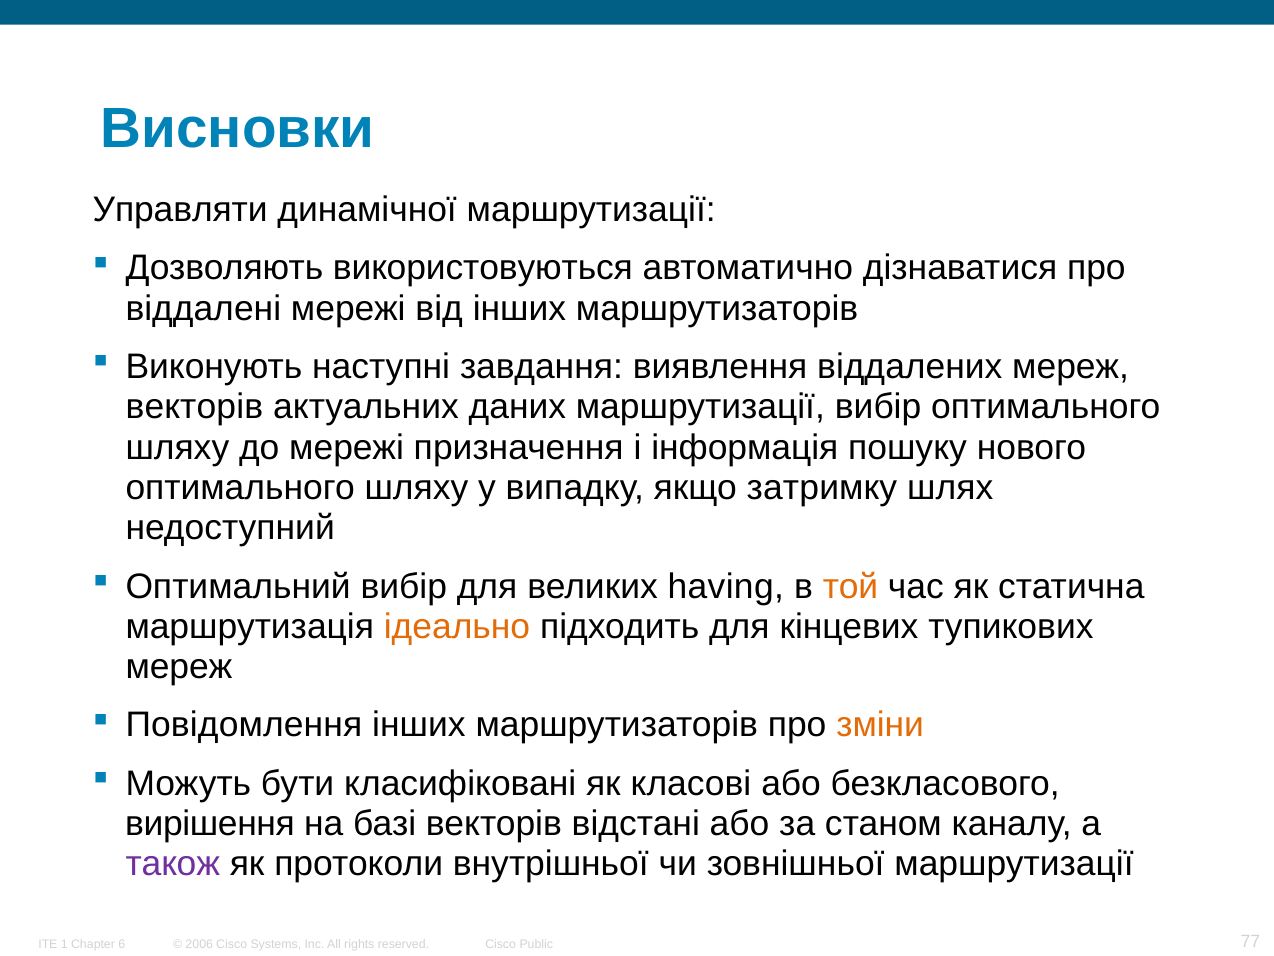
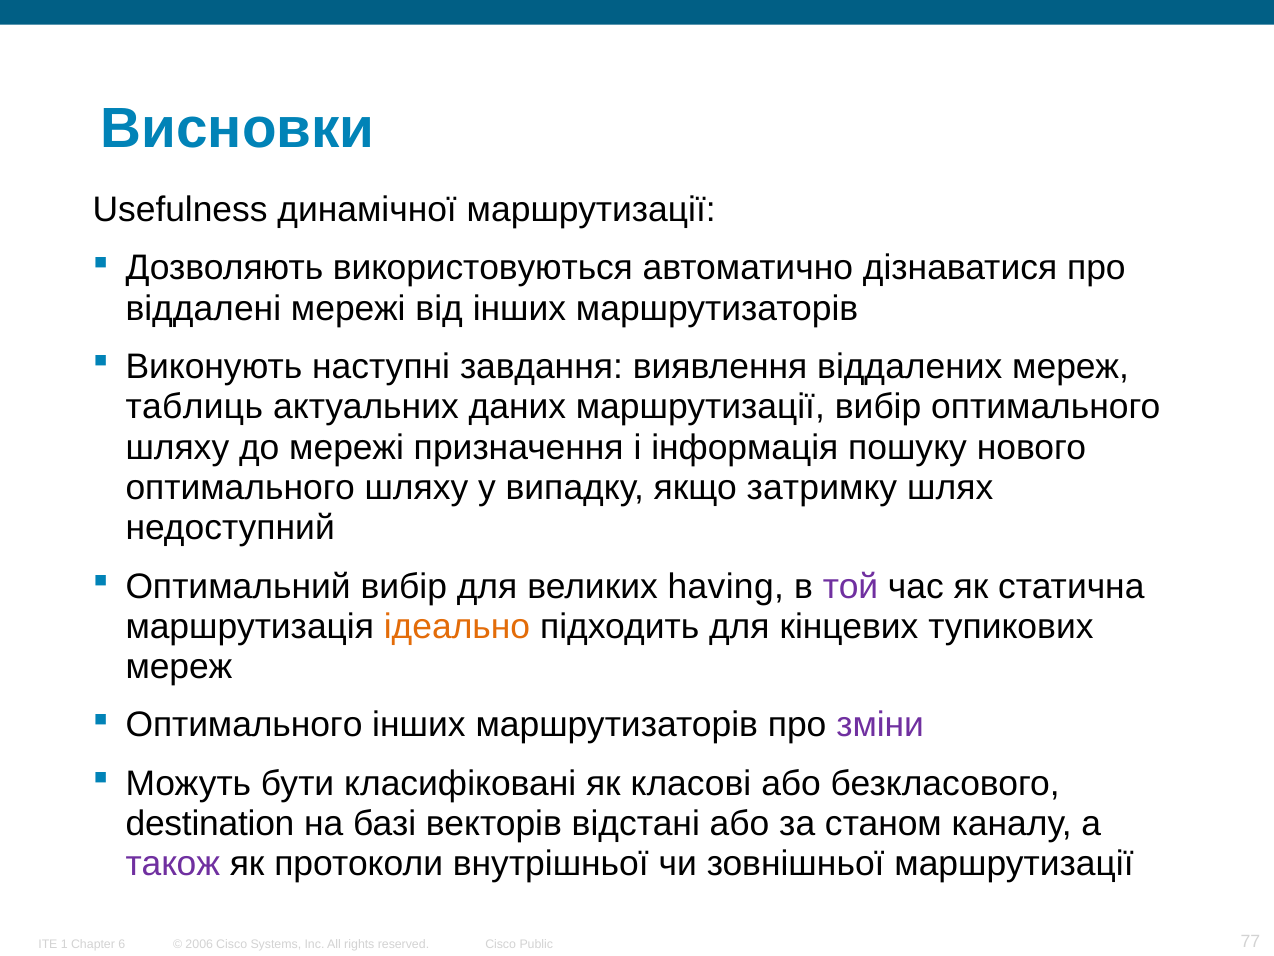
Управляти: Управляти -> Usefulness
векторів at (194, 407): векторів -> таблиць
той colour: orange -> purple
Повідомлення at (244, 725): Повідомлення -> Оптимального
зміни colour: orange -> purple
вирішення: вирішення -> destination
